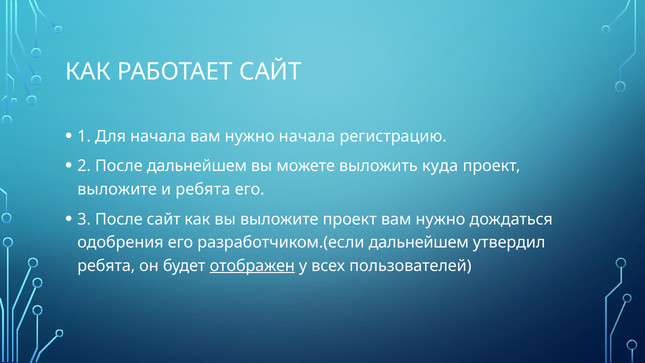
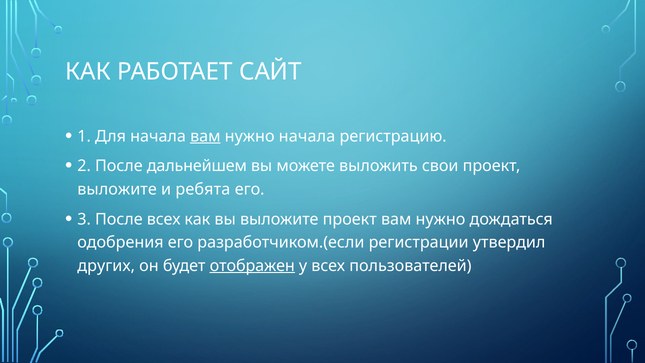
вам at (205, 136) underline: none -> present
куда: куда -> свои
После сайт: сайт -> всех
разработчиком.(если дальнейшем: дальнейшем -> регистрации
ребята at (106, 266): ребята -> других
